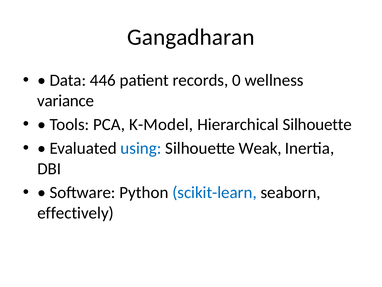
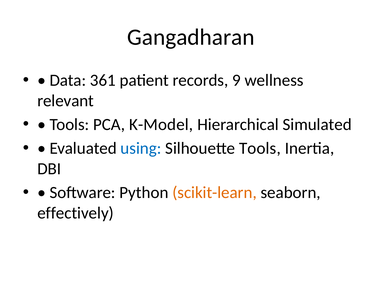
446: 446 -> 361
0: 0 -> 9
variance: variance -> relevant
Hierarchical Silhouette: Silhouette -> Simulated
Silhouette Weak: Weak -> Tools
scikit-learn colour: blue -> orange
